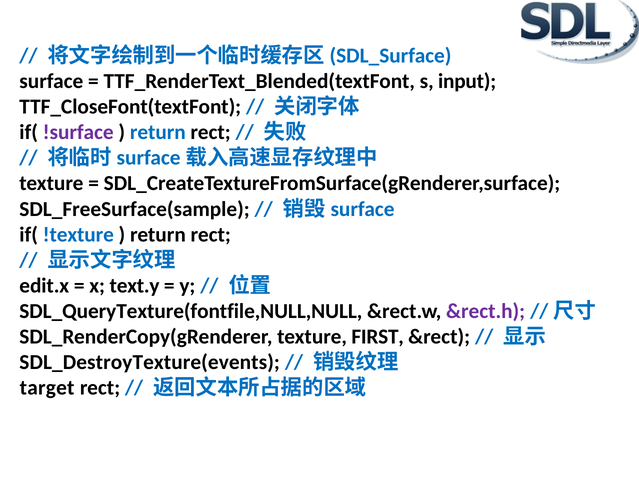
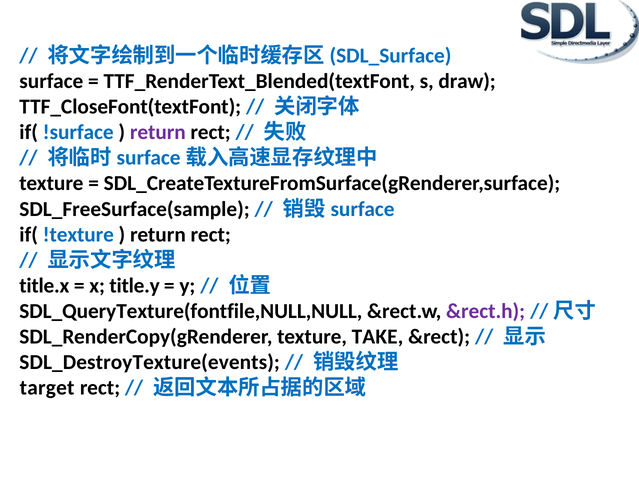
input: input -> draw
!surface colour: purple -> blue
return at (158, 132) colour: blue -> purple
edit.x: edit.x -> title.x
text.y: text.y -> title.y
FIRST: FIRST -> TAKE
